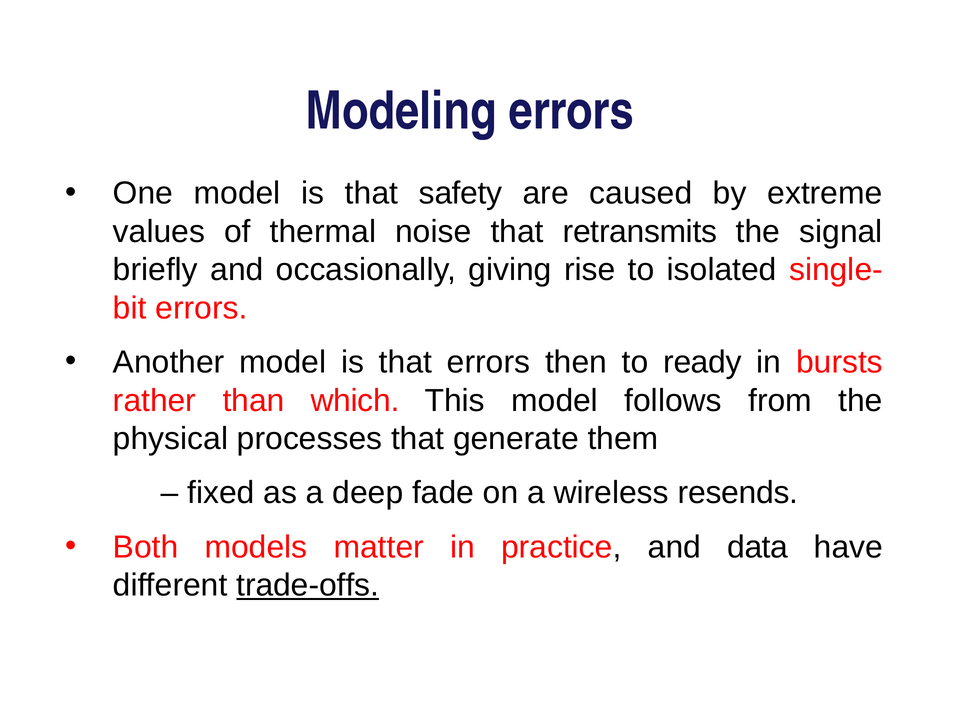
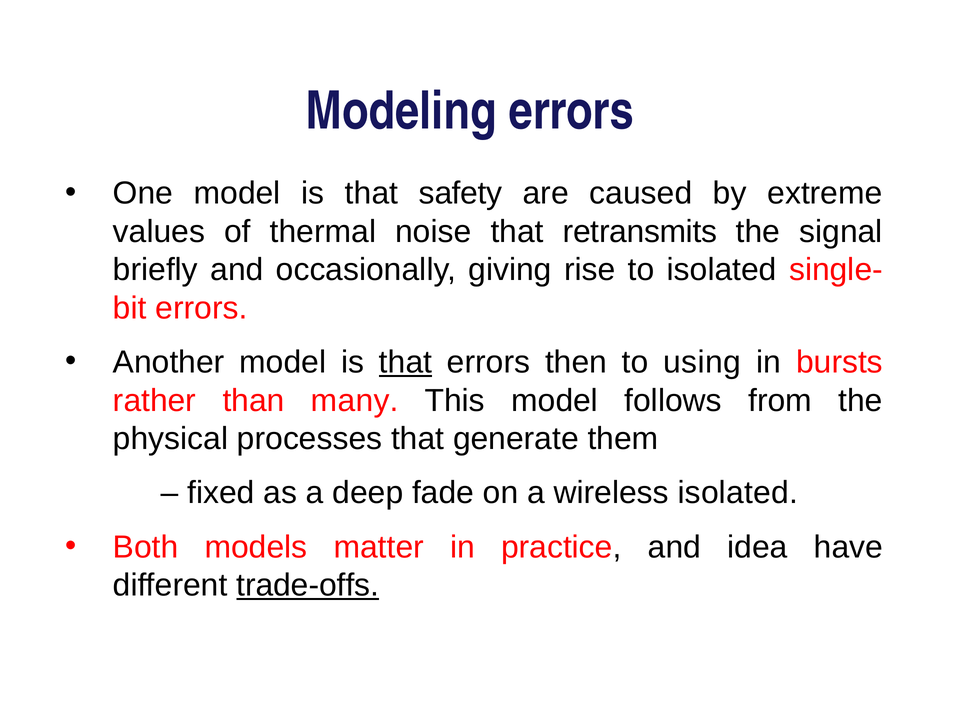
that at (406, 362) underline: none -> present
ready: ready -> using
which: which -> many
wireless resends: resends -> isolated
data: data -> idea
